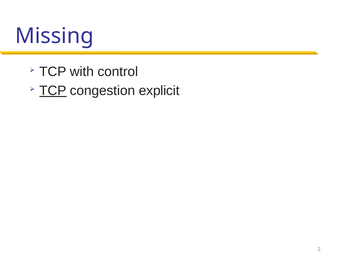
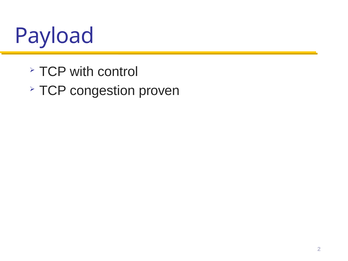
Missing: Missing -> Payload
TCP at (53, 91) underline: present -> none
explicit: explicit -> proven
